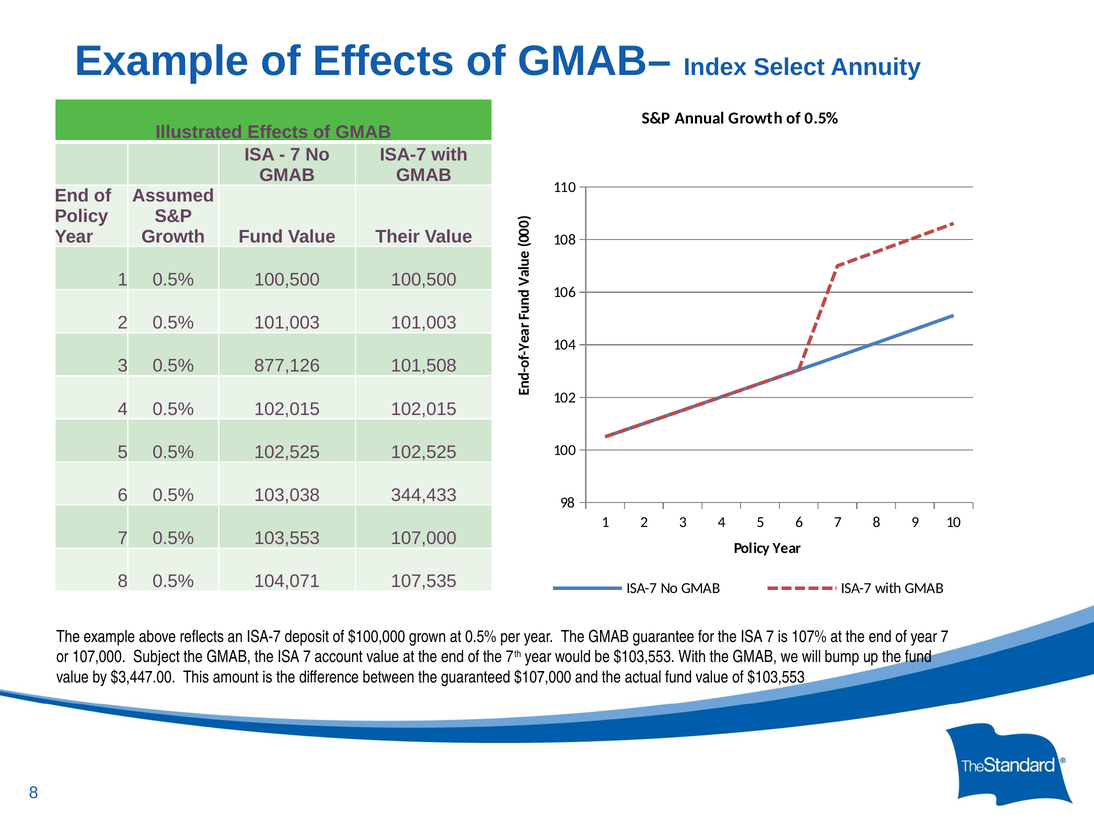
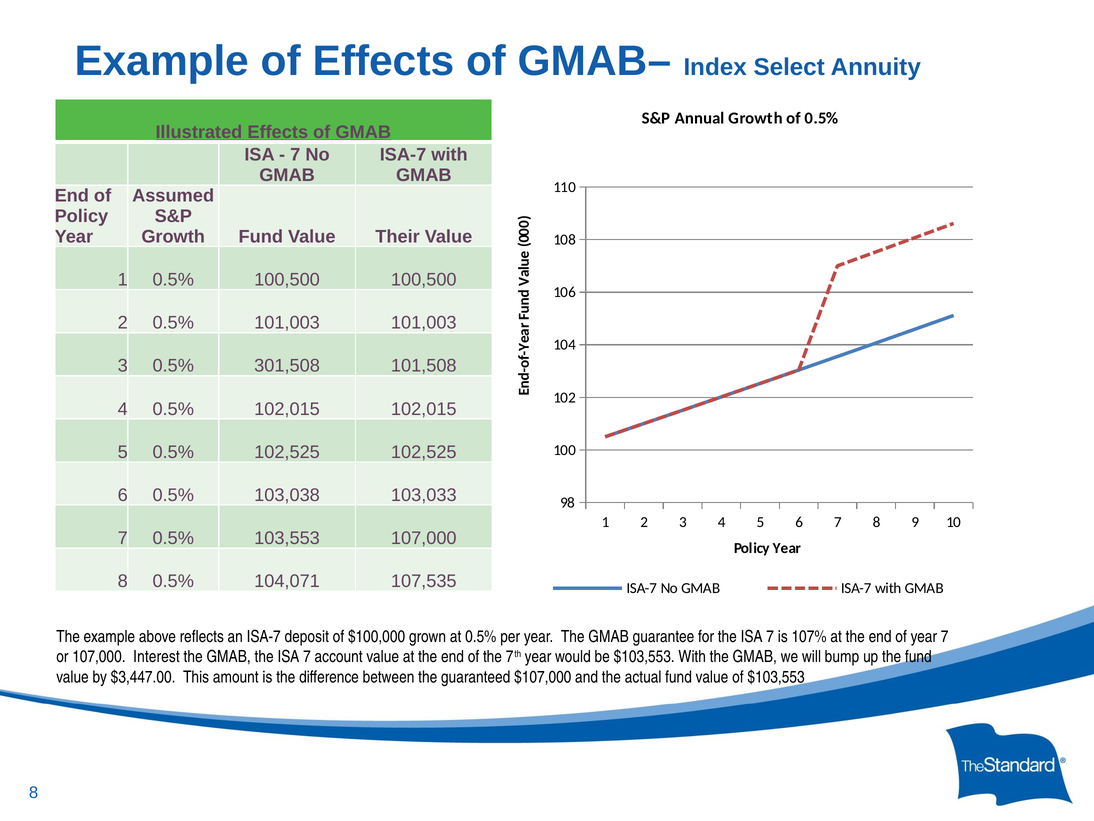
877,126: 877,126 -> 301,508
344,433: 344,433 -> 103,033
Subject: Subject -> Interest
